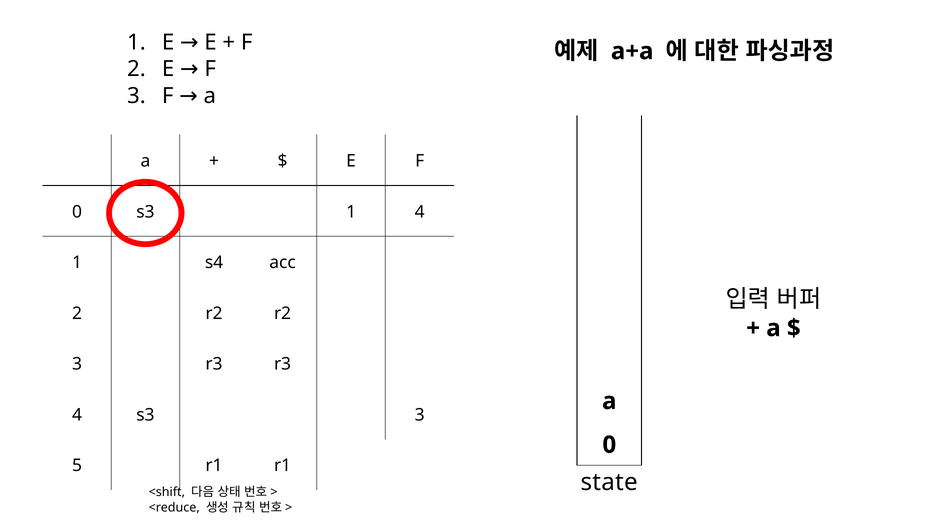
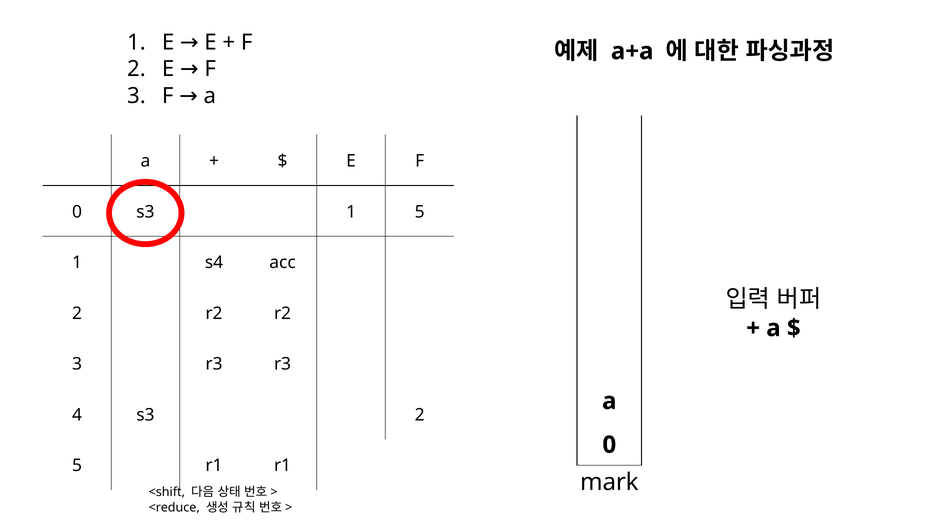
1 4: 4 -> 5
s3 3: 3 -> 2
state: state -> mark
